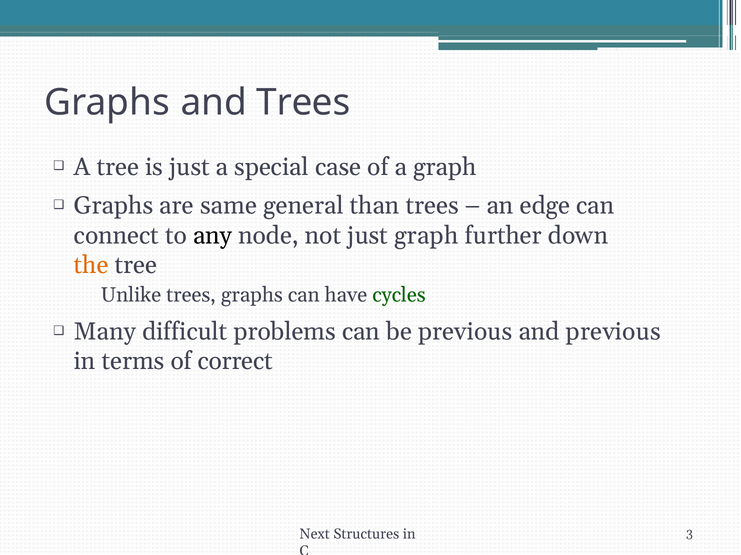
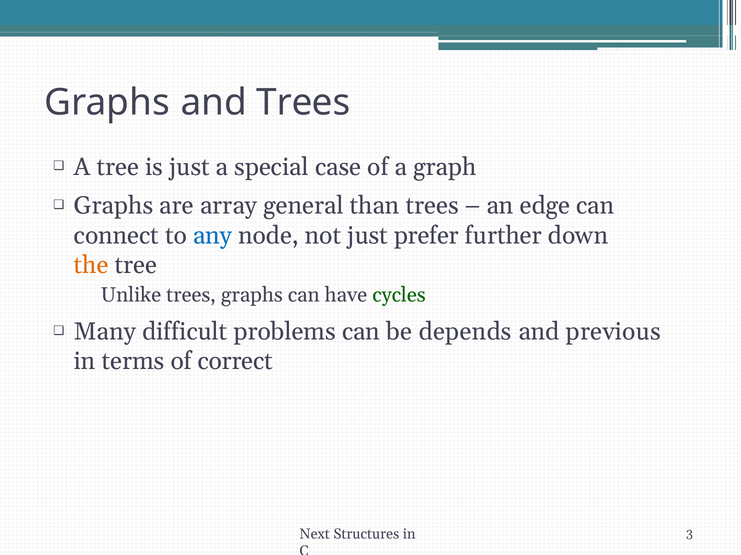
same: same -> array
any colour: black -> blue
just graph: graph -> prefer
be previous: previous -> depends
